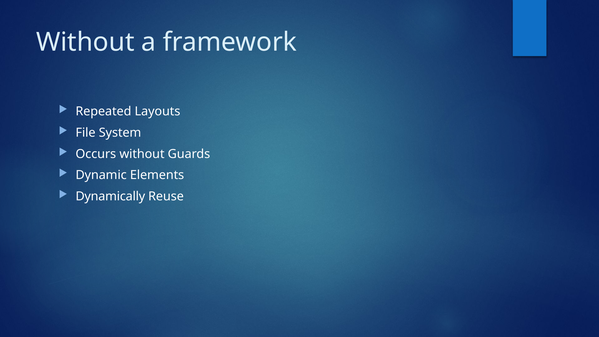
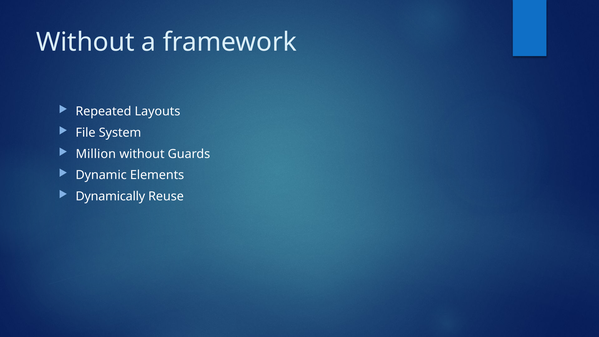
Occurs: Occurs -> Million
